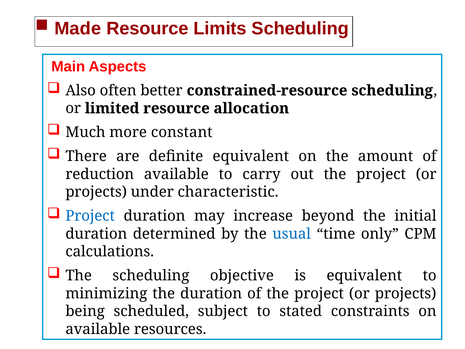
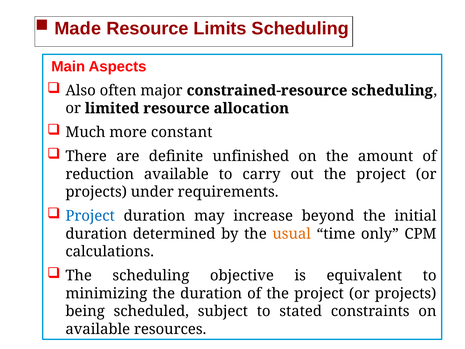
better: better -> major
definite equivalent: equivalent -> unfinished
characteristic: characteristic -> requirements
usual colour: blue -> orange
